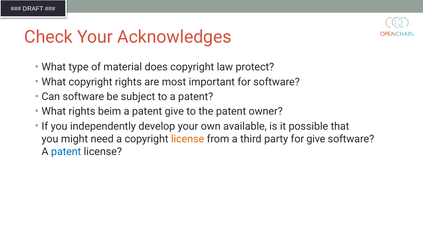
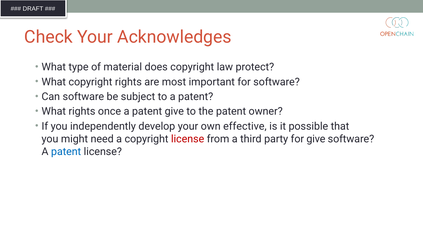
beim: beim -> once
available: available -> effective
license at (188, 139) colour: orange -> red
